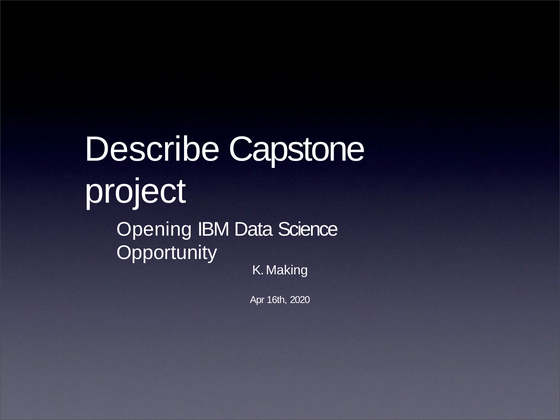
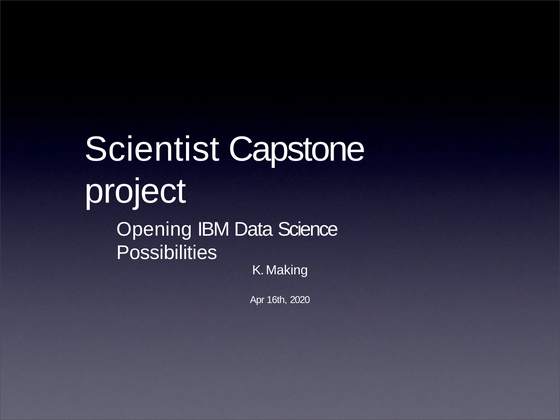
Describe: Describe -> Scientist
Opportunity: Opportunity -> Possibilities
